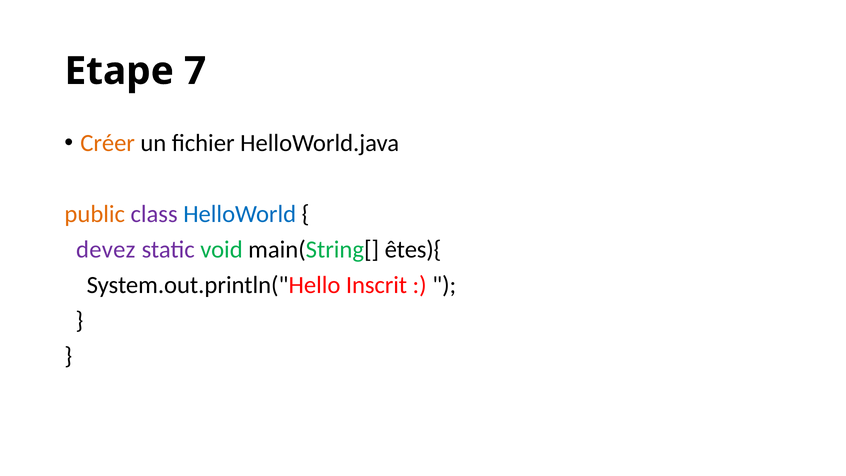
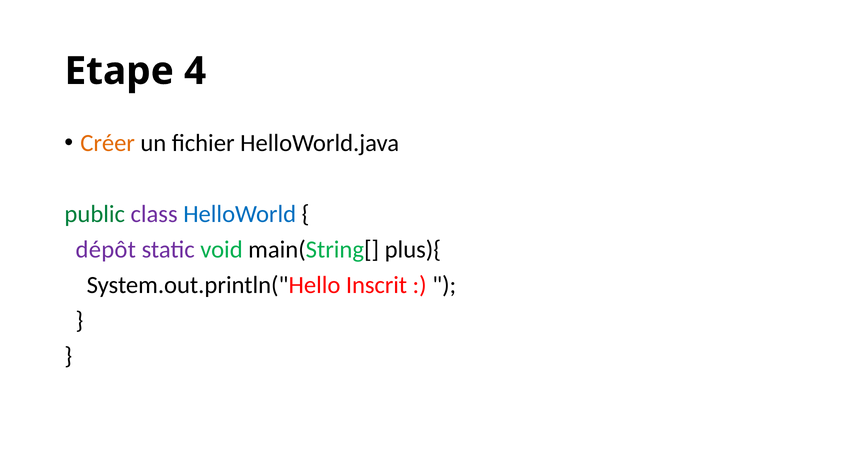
7: 7 -> 4
public colour: orange -> green
devez: devez -> dépôt
êtes){: êtes){ -> plus){
